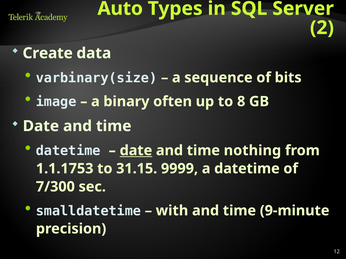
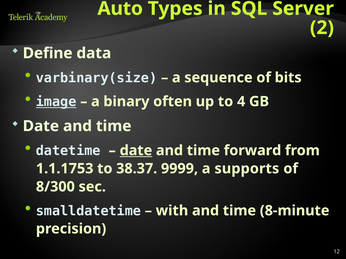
Create: Create -> Define
image underline: none -> present
8: 8 -> 4
nothing: nothing -> forward
31.15: 31.15 -> 38.37
a datetime: datetime -> supports
7/300: 7/300 -> 8/300
9-minute: 9-minute -> 8-minute
